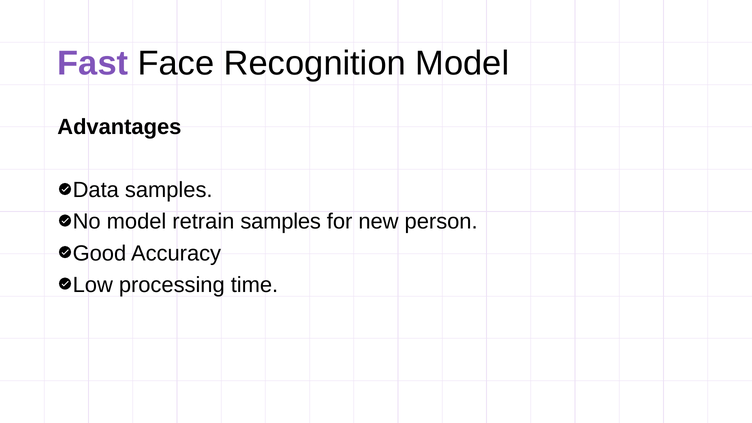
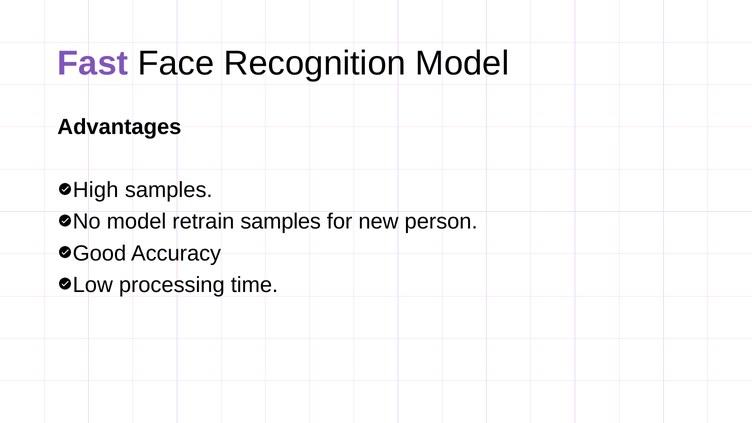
Data: Data -> High
